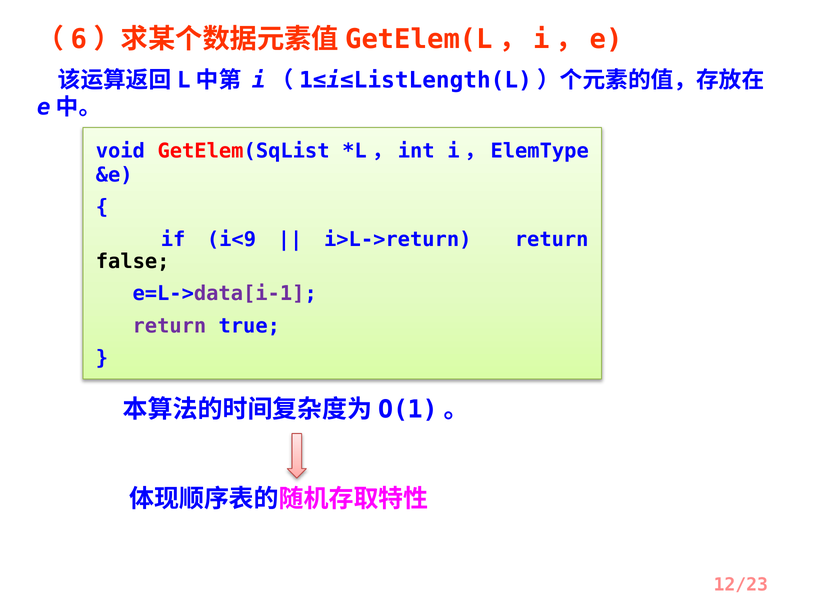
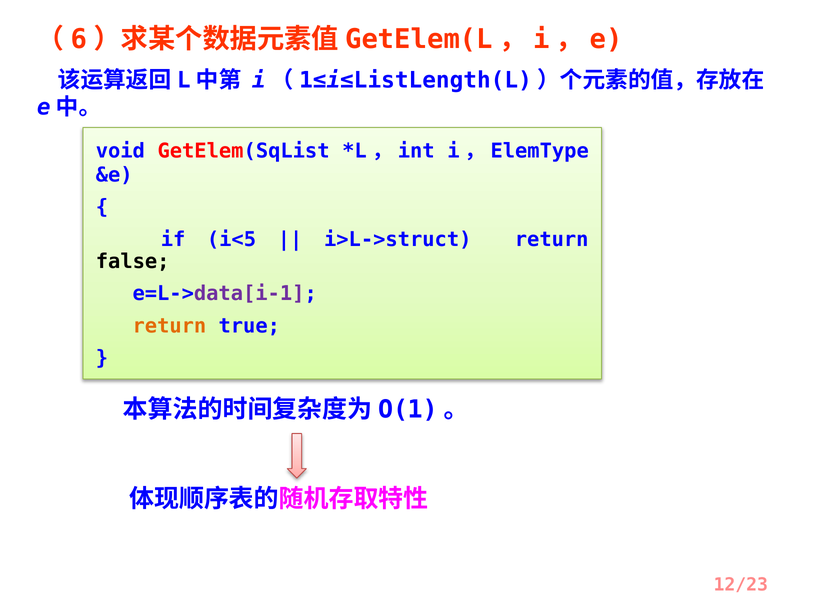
i<9: i<9 -> i<5
i>L->return: i>L->return -> i>L->struct
return at (169, 326) colour: purple -> orange
